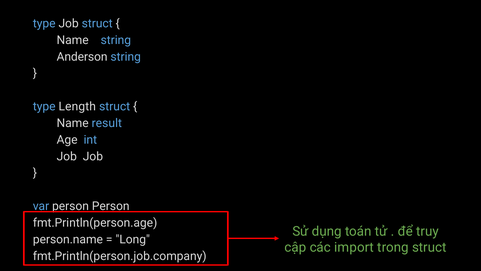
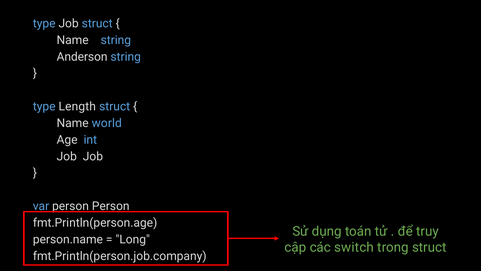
result: result -> world
import: import -> switch
